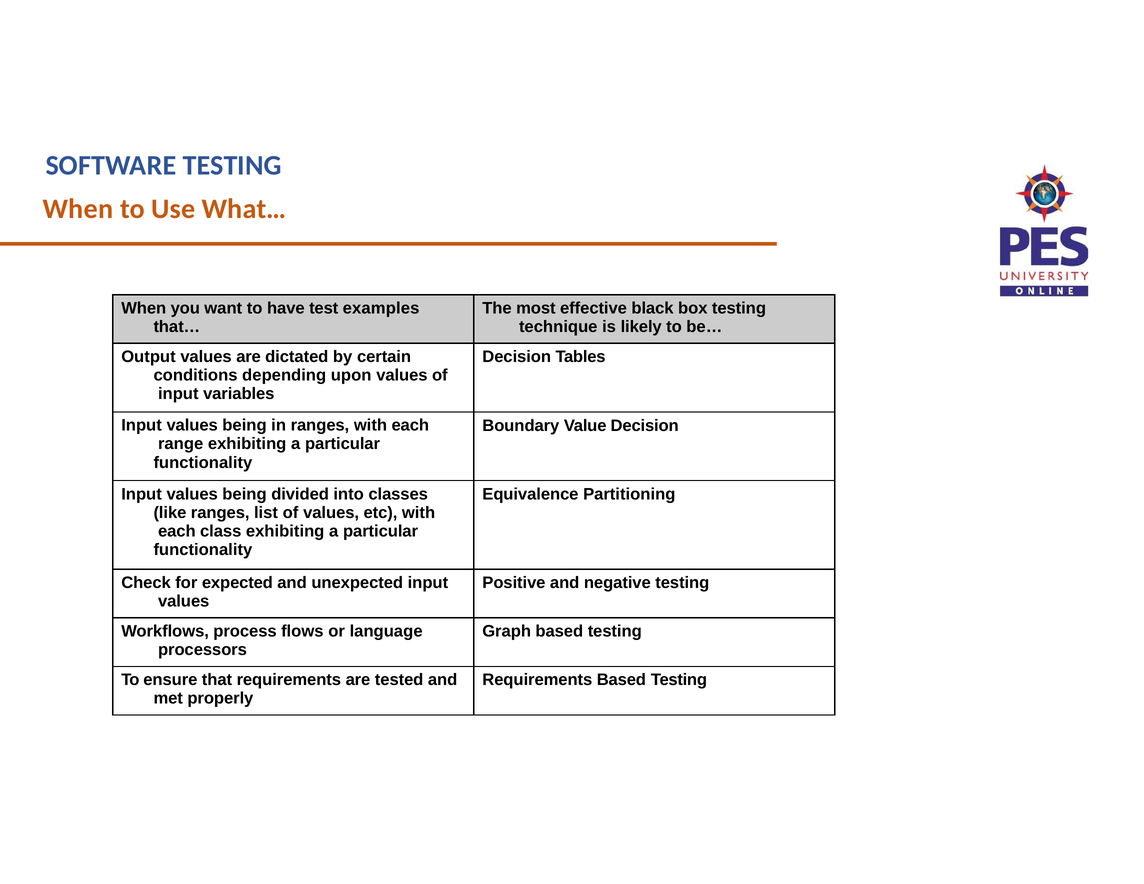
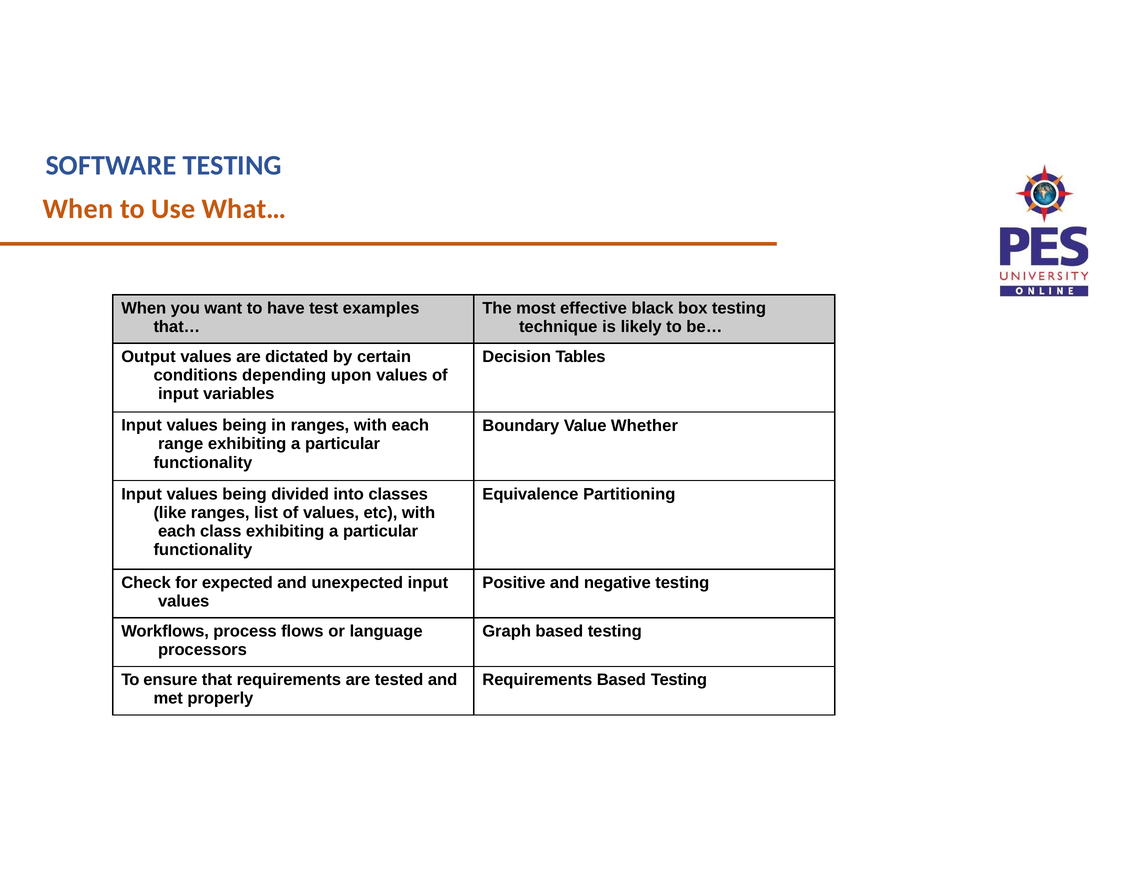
Value Decision: Decision -> Whether
